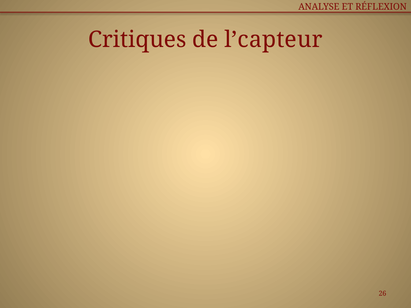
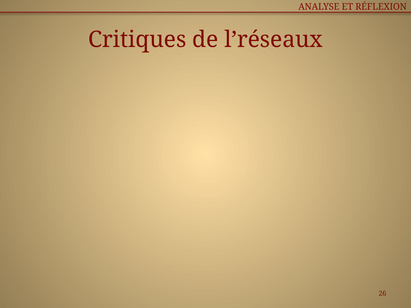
l’capteur: l’capteur -> l’réseaux
